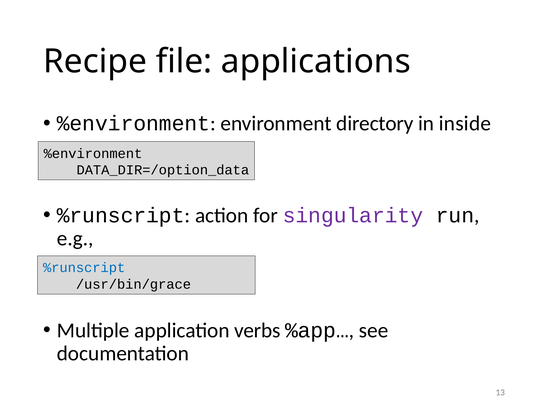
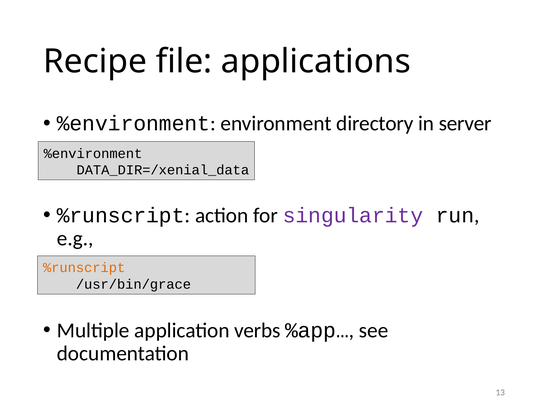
inside: inside -> server
DATA_DIR=/option_data: DATA_DIR=/option_data -> DATA_DIR=/xenial_data
%runscript at (84, 268) colour: blue -> orange
